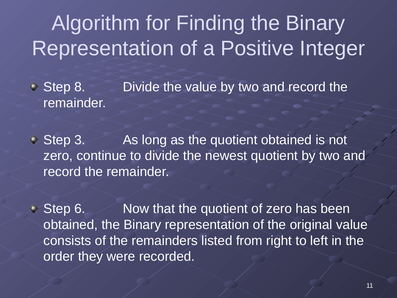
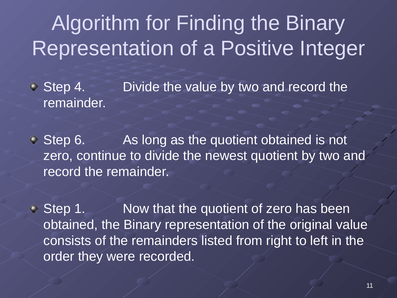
8: 8 -> 4
3: 3 -> 6
6: 6 -> 1
